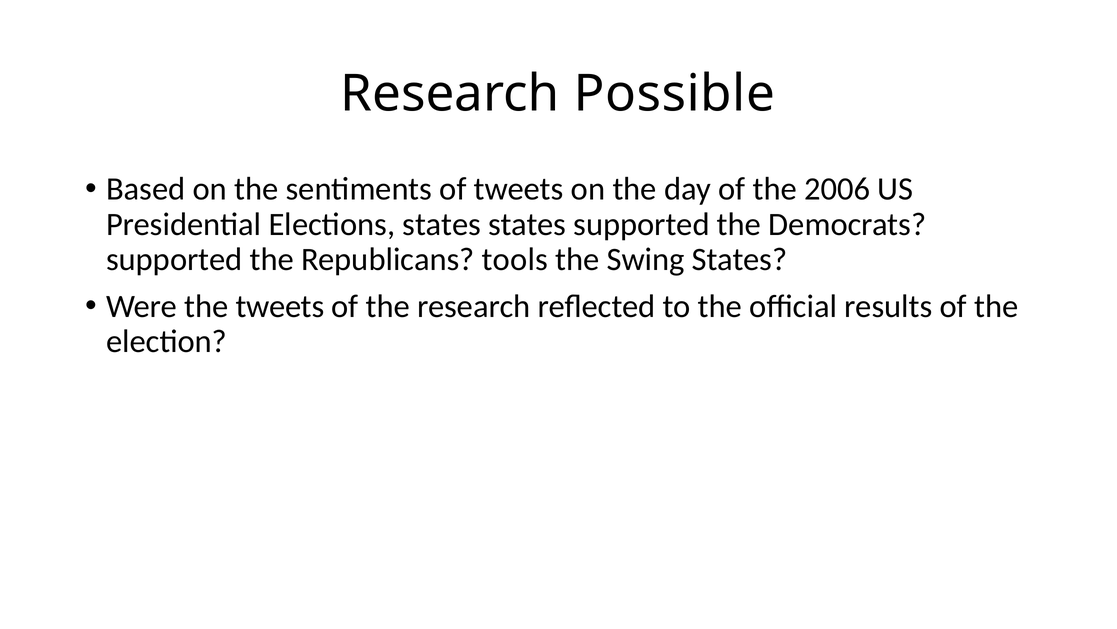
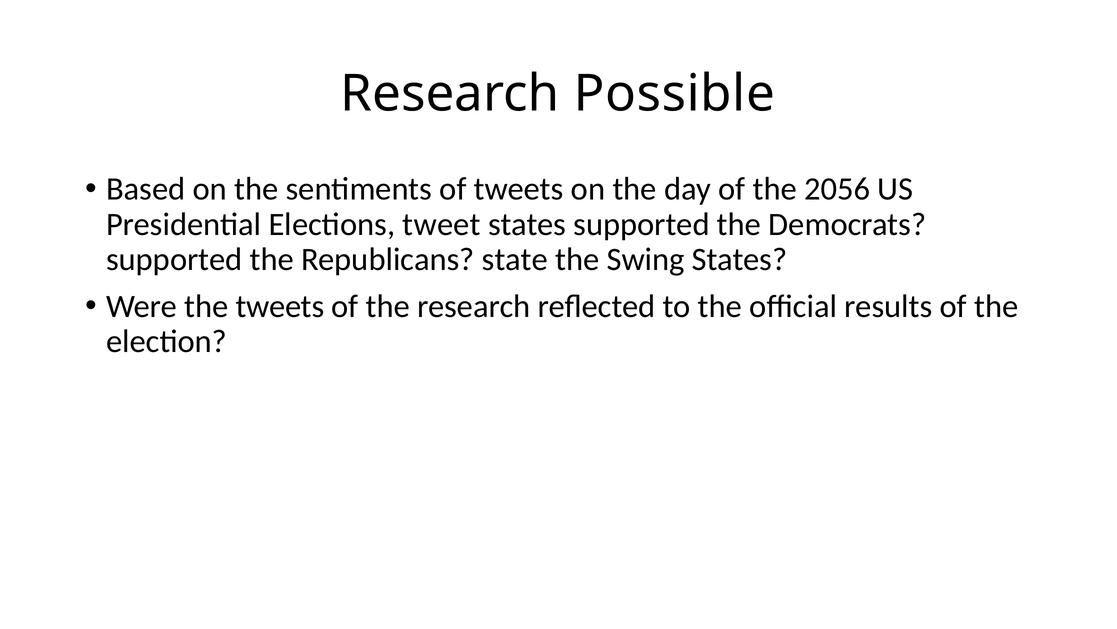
2006: 2006 -> 2056
Elections states: states -> tweet
tools: tools -> state
